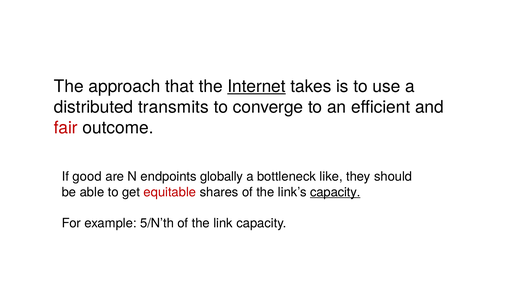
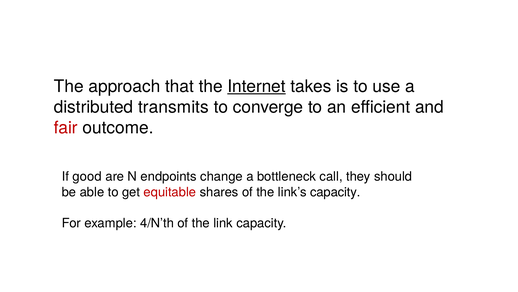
globally: globally -> change
like: like -> call
capacity at (335, 192) underline: present -> none
5/N’th: 5/N’th -> 4/N’th
